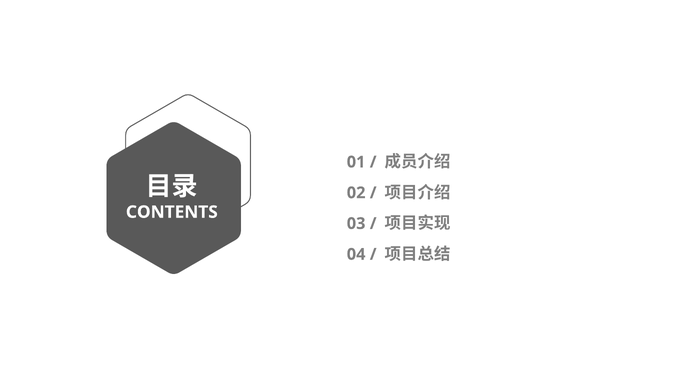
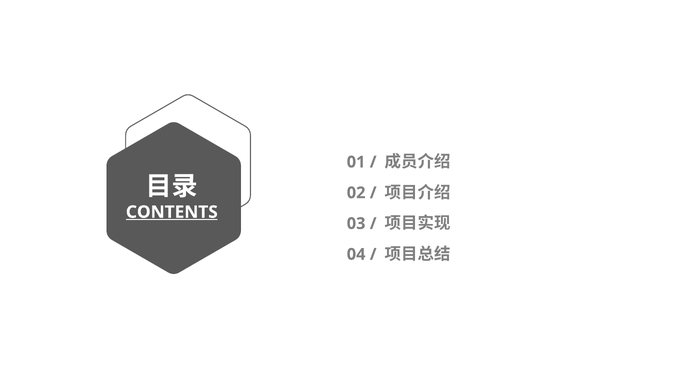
CONTENTS underline: none -> present
